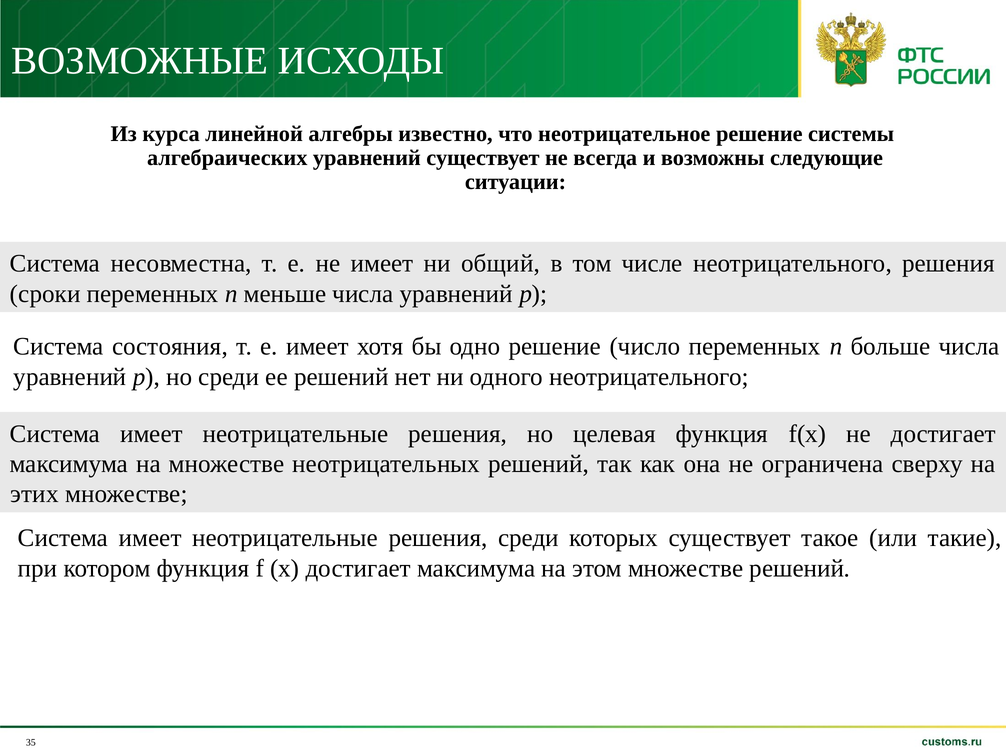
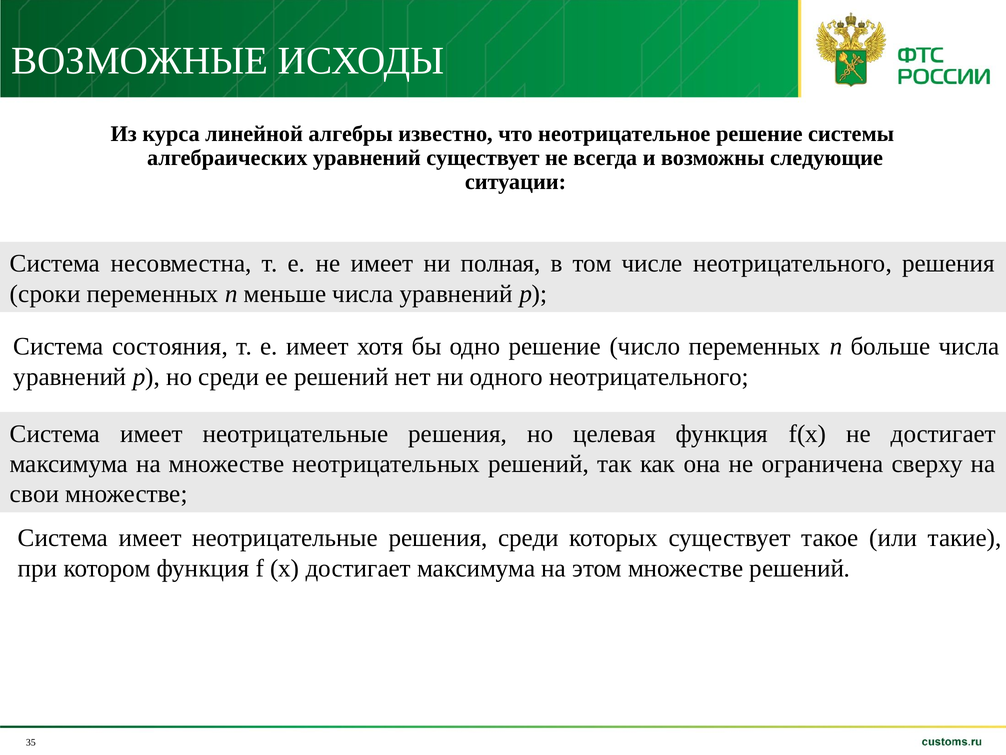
общий: общий -> полная
этих: этих -> свои
